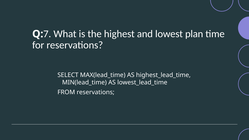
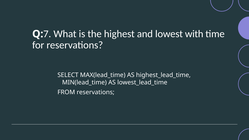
plan: plan -> with
